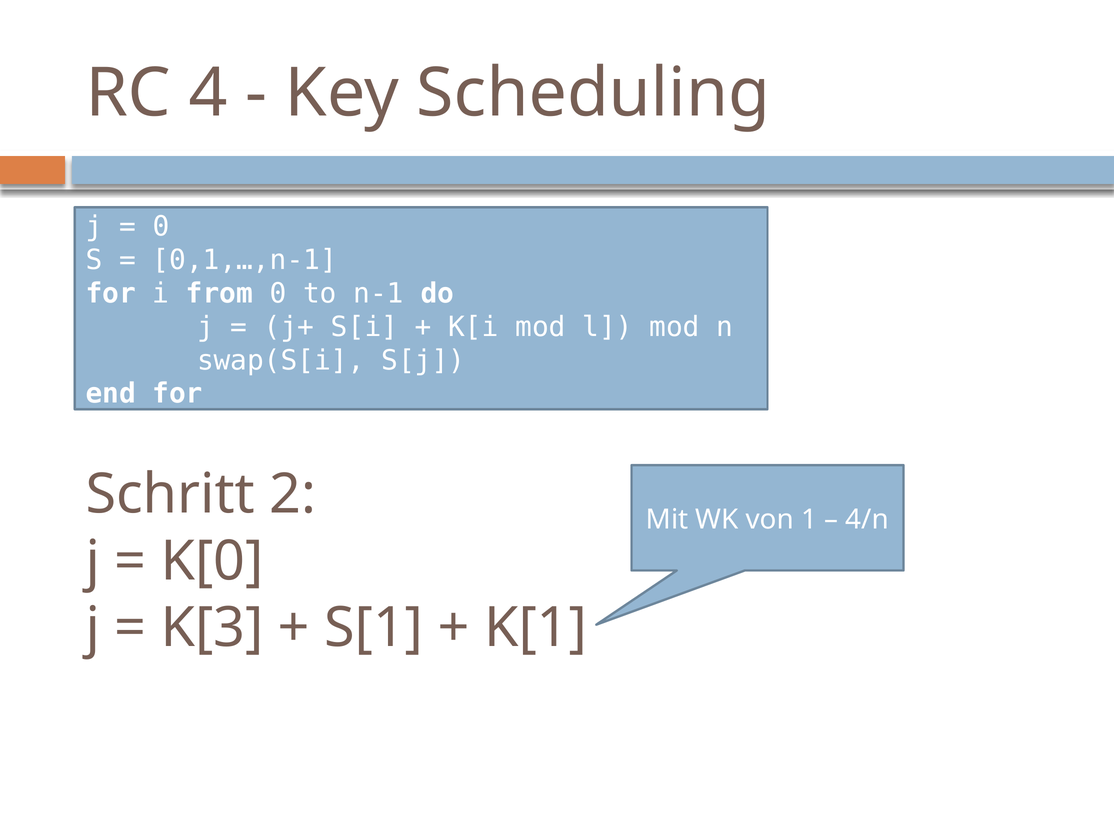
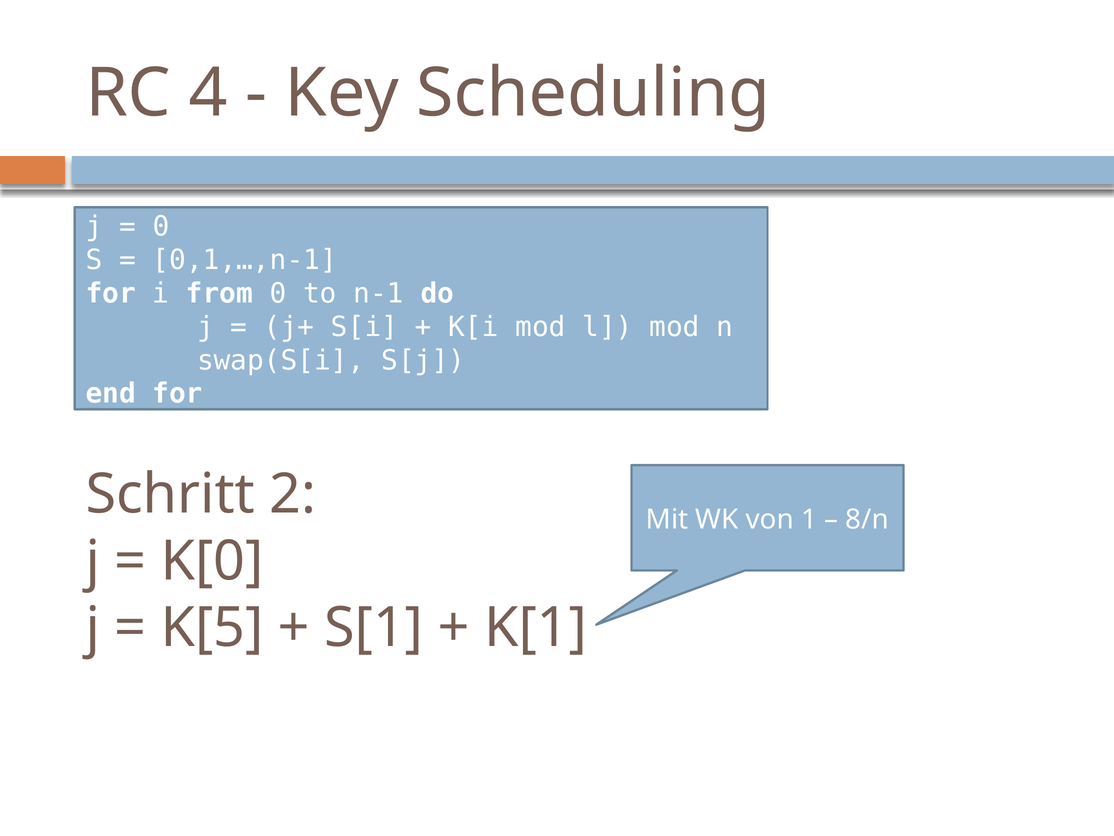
4/n: 4/n -> 8/n
K[3: K[3 -> K[5
